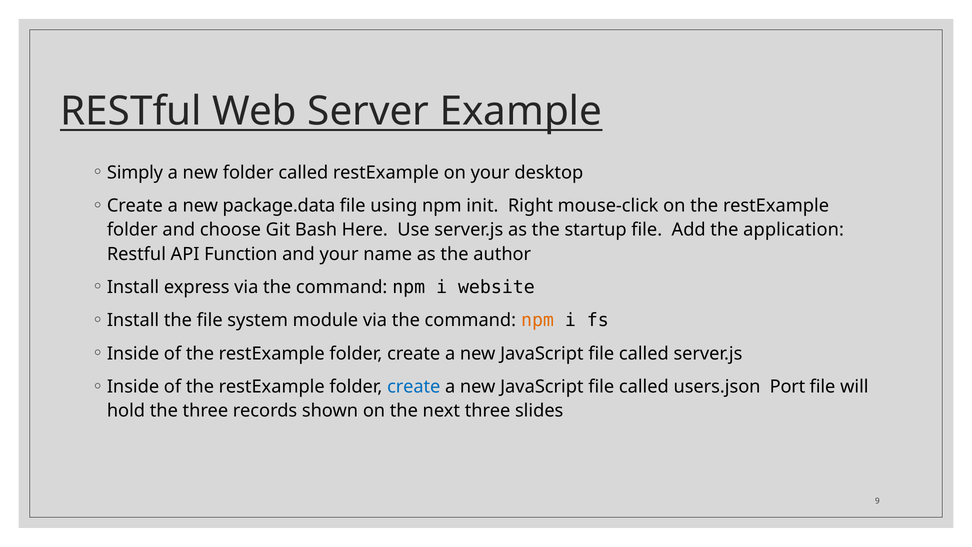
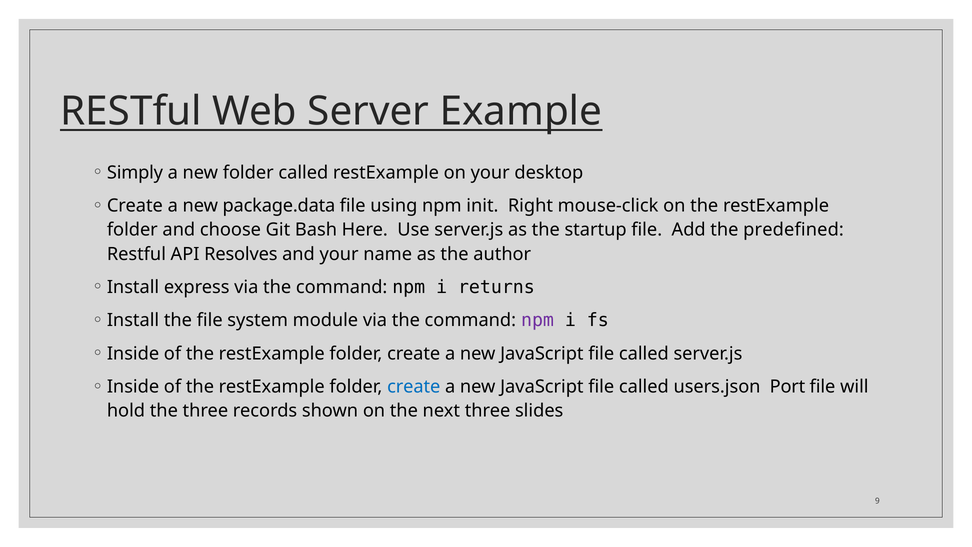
application: application -> predefined
Function: Function -> Resolves
website: website -> returns
npm at (538, 320) colour: orange -> purple
